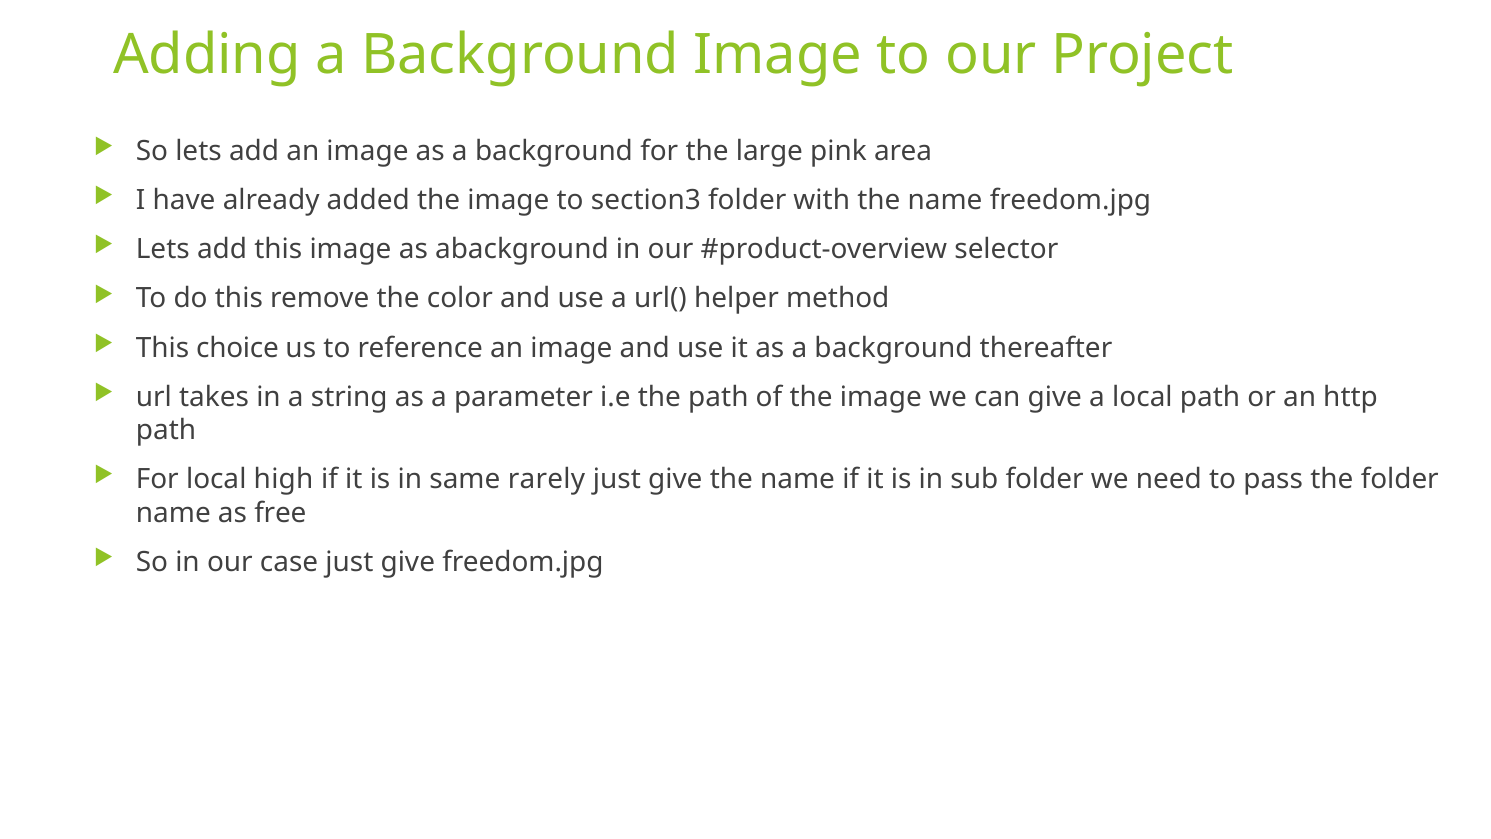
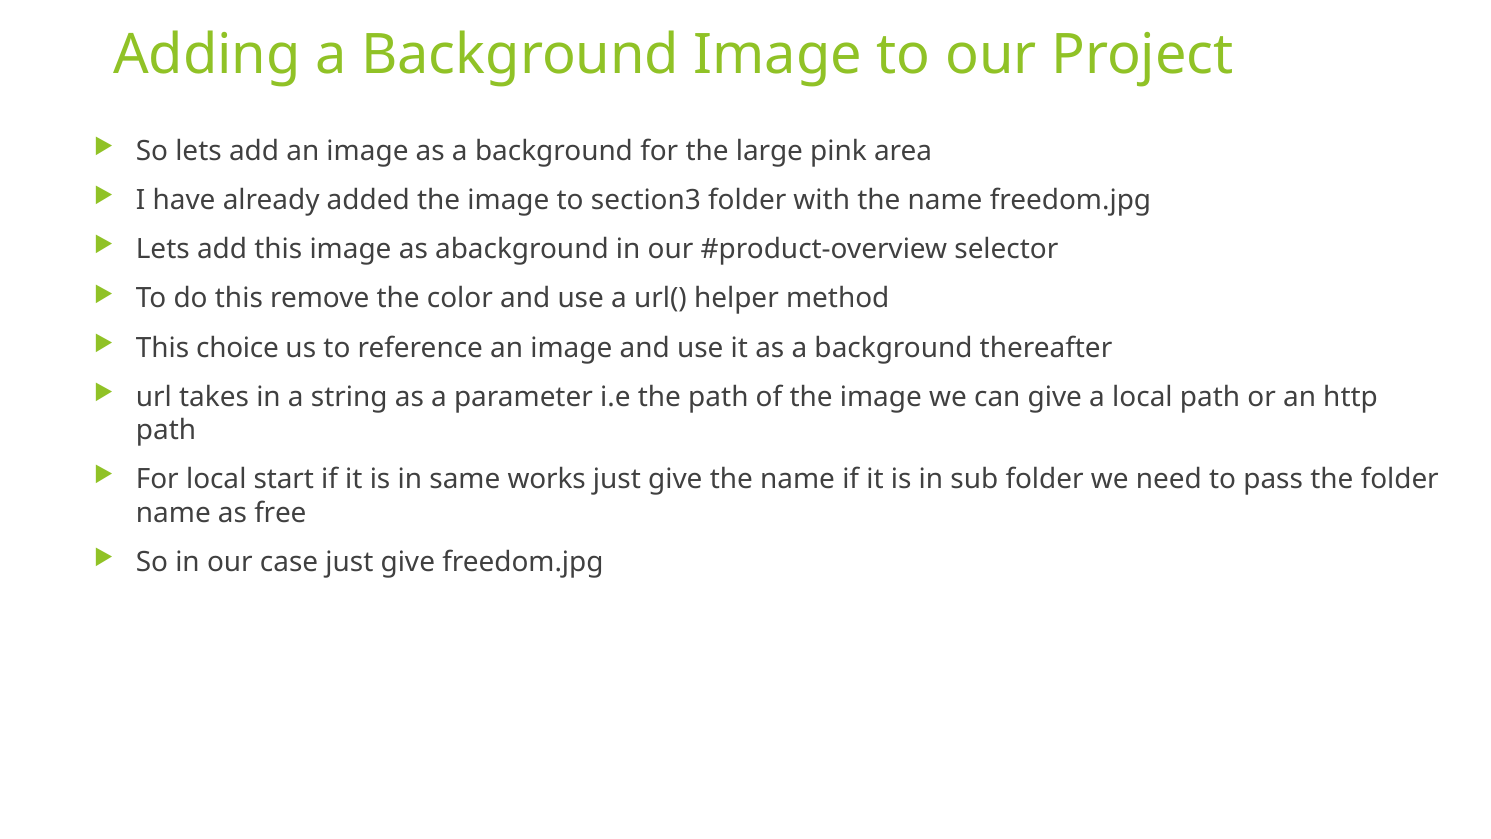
high: high -> start
rarely: rarely -> works
